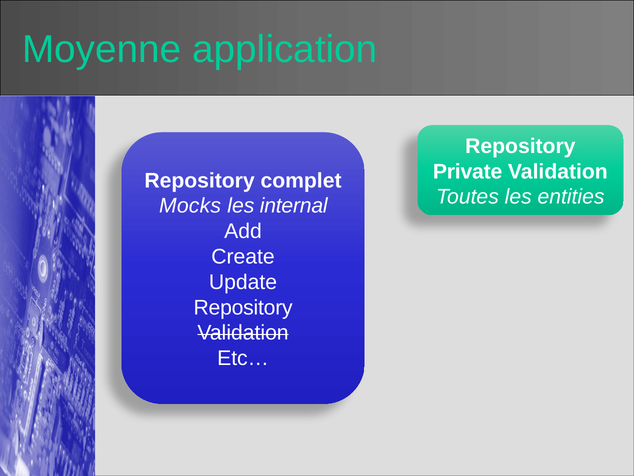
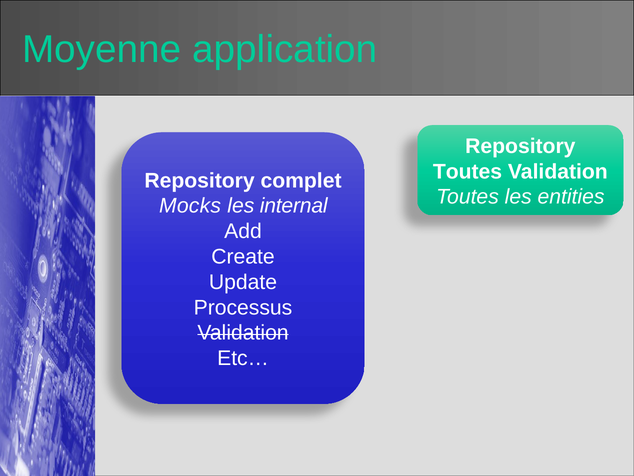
Private at (468, 171): Private -> Toutes
Repository at (243, 307): Repository -> Processus
